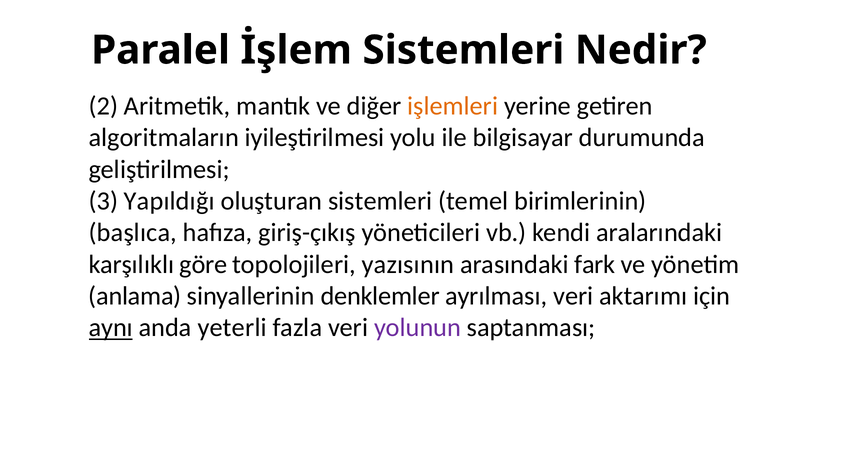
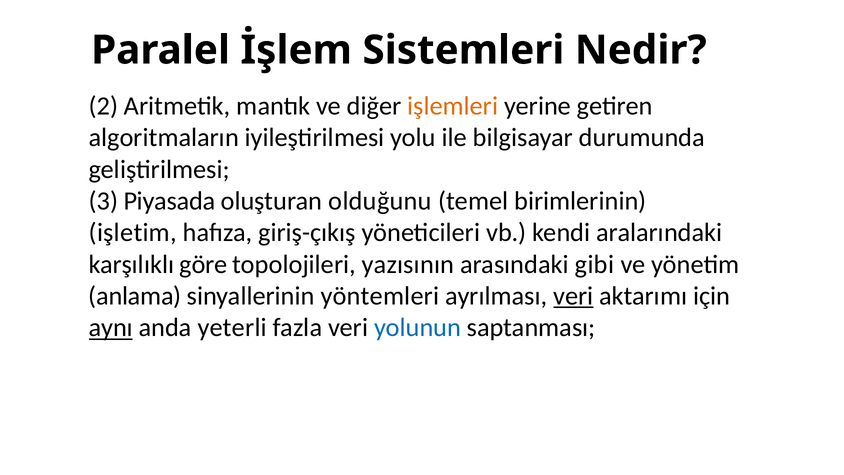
Yapıldığı: Yapıldığı -> Piyasada
oluşturan sistemleri: sistemleri -> olduğunu
başlıca: başlıca -> işletim
fark: fark -> gibi
denklemler: denklemler -> yöntemleri
veri at (573, 296) underline: none -> present
yolunun colour: purple -> blue
